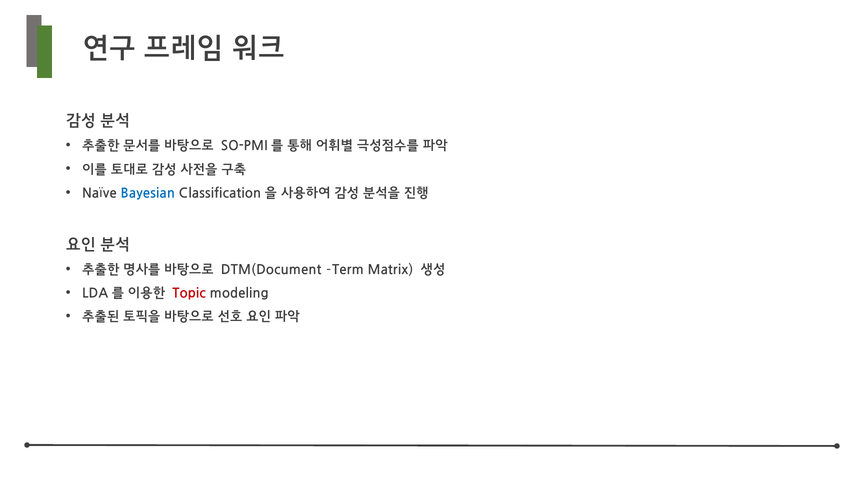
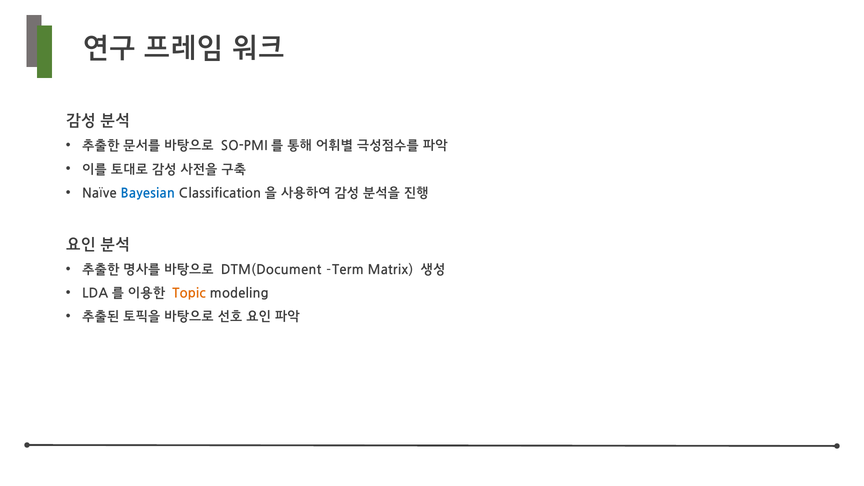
Topic colour: red -> orange
